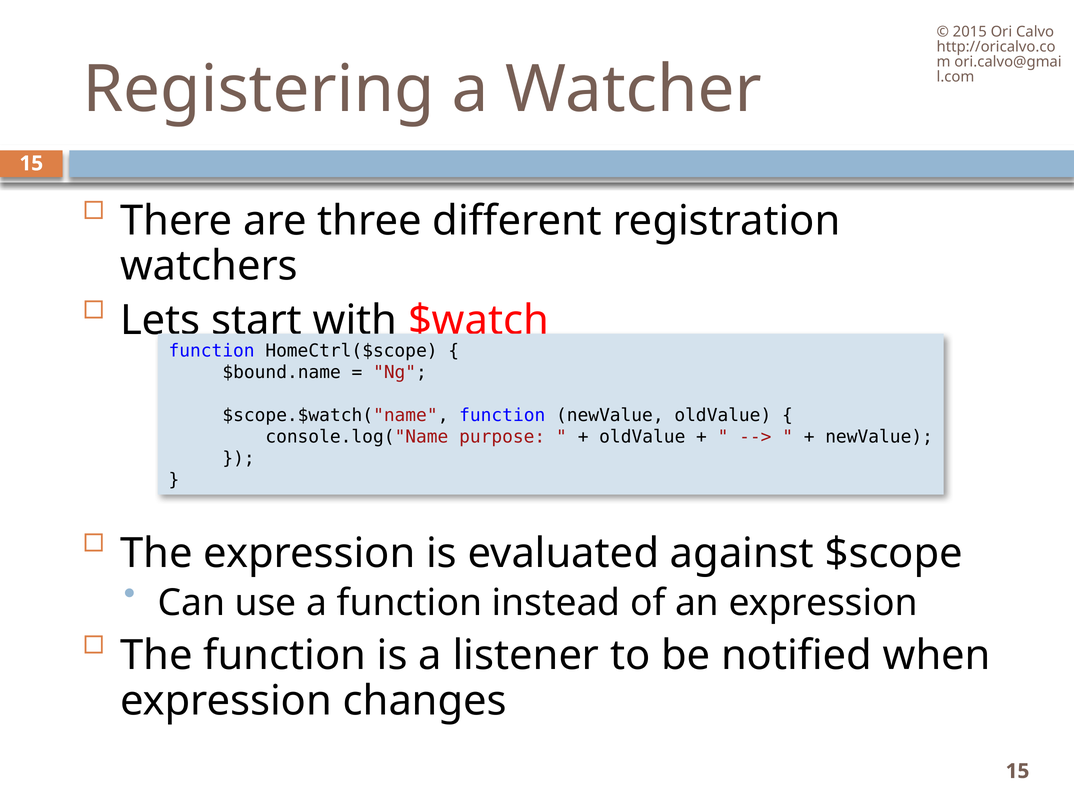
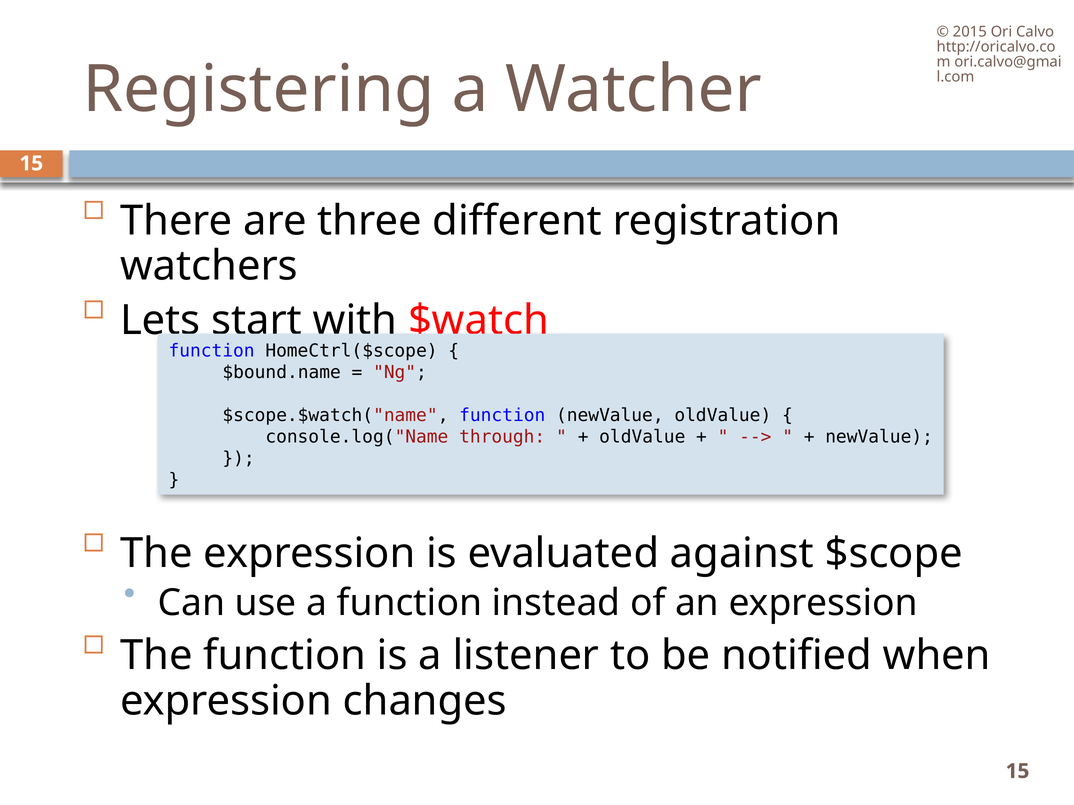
purpose: purpose -> through
